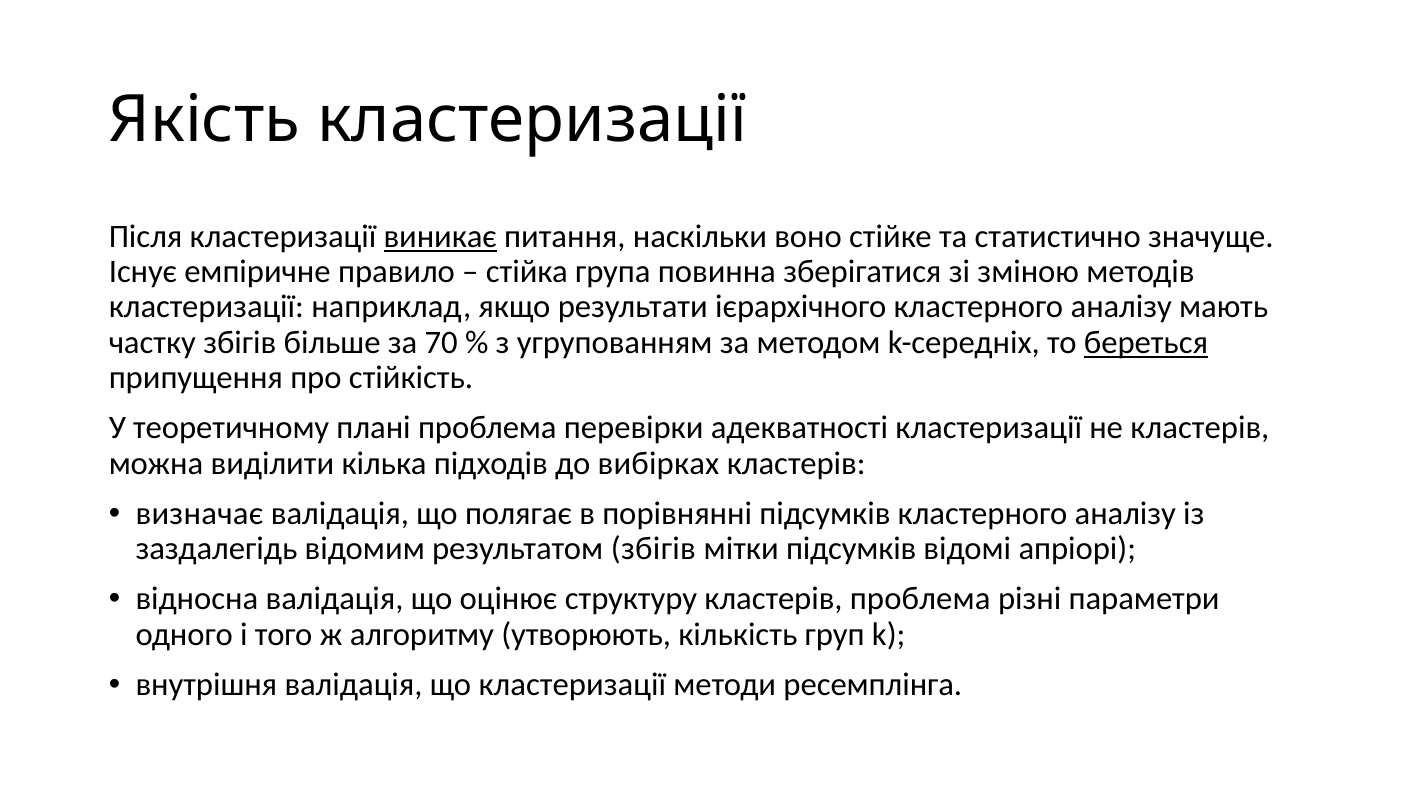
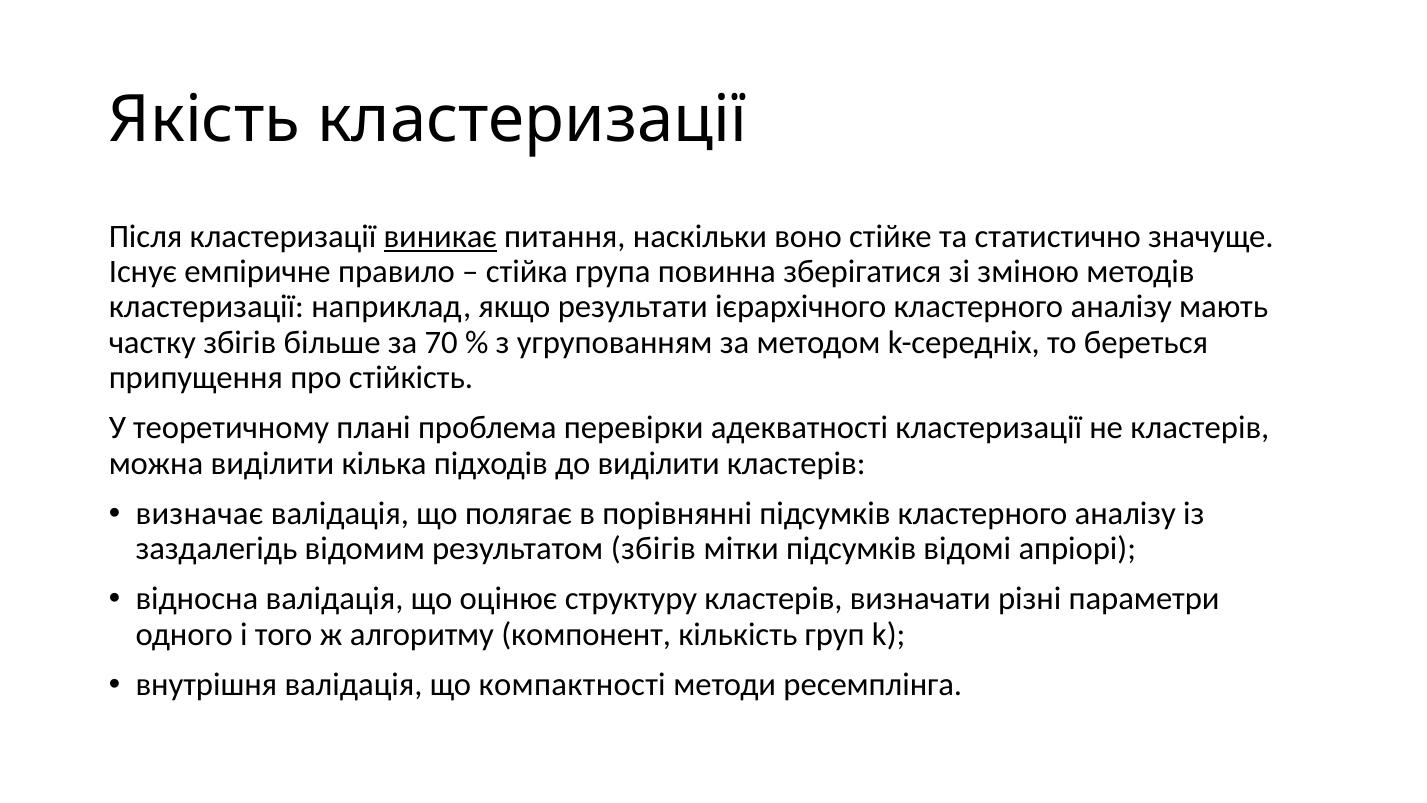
береться underline: present -> none
до вибірках: вибірках -> виділити
кластерів проблема: проблема -> визначати
утворюють: утворюють -> компонент
що кластеризації: кластеризації -> компактності
